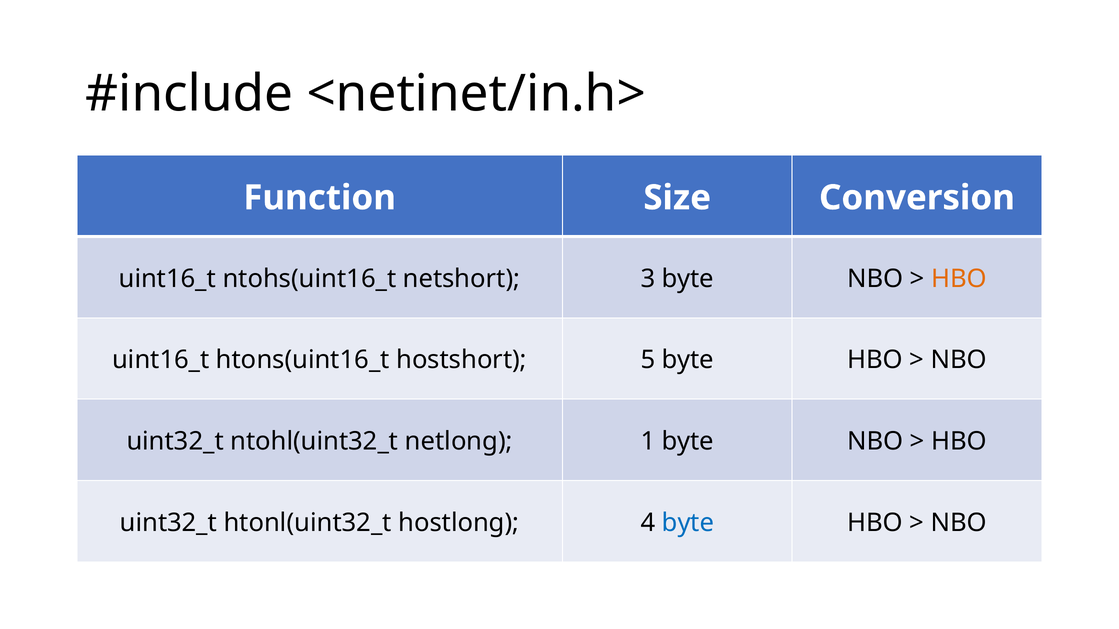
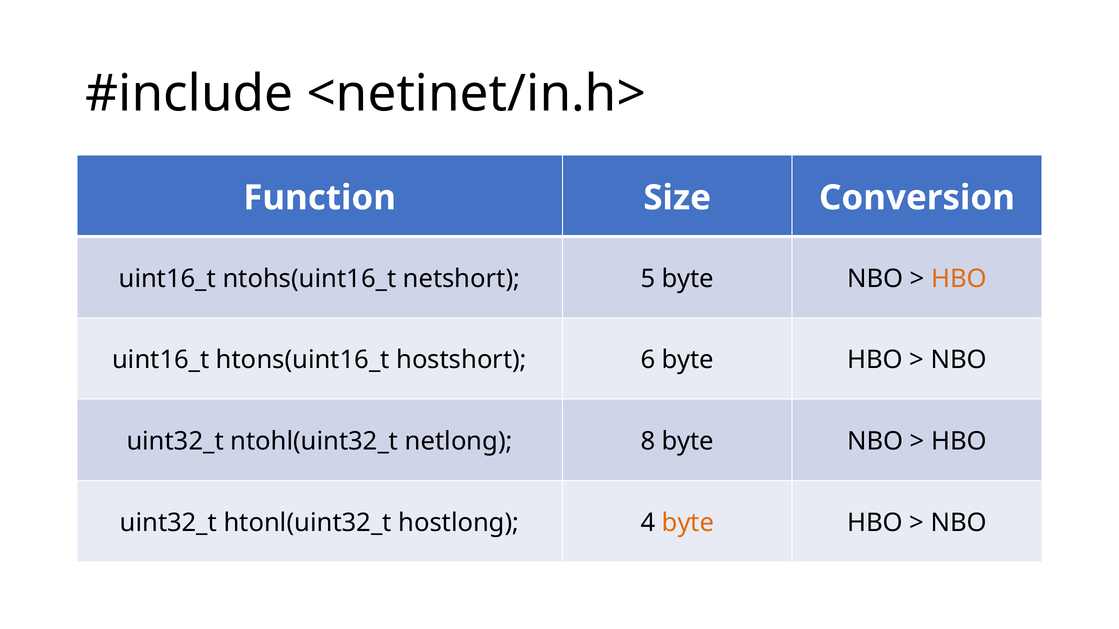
3: 3 -> 5
5: 5 -> 6
1: 1 -> 8
byte at (688, 523) colour: blue -> orange
